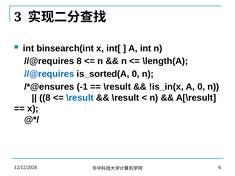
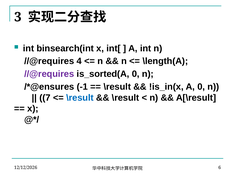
//@requires 8: 8 -> 4
//@requires at (49, 74) colour: blue -> purple
8 at (45, 98): 8 -> 7
